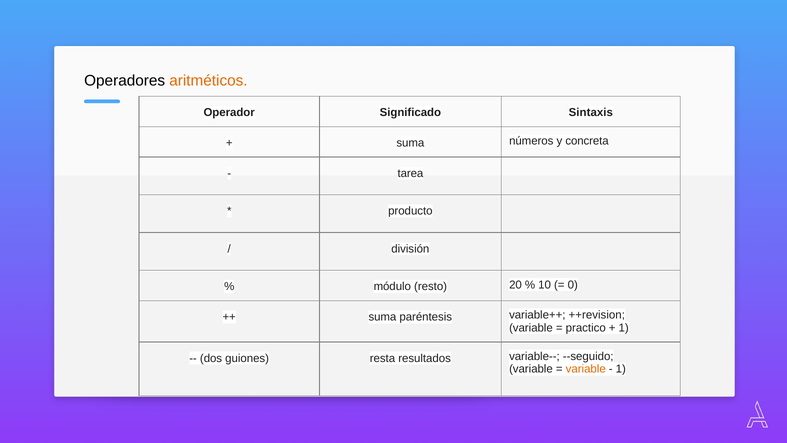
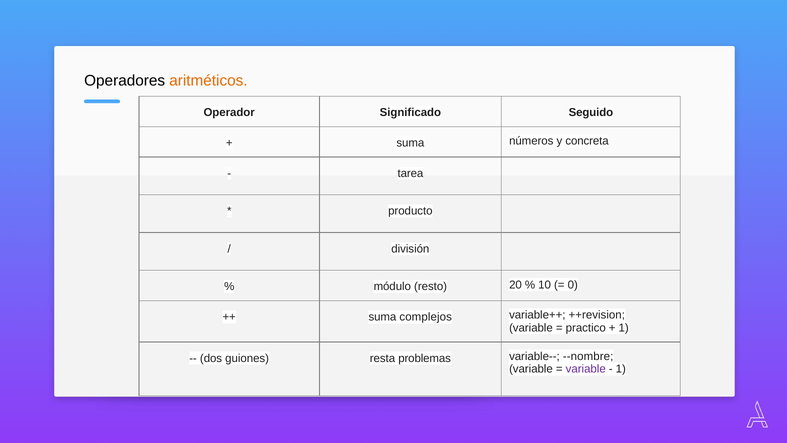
Sintaxis: Sintaxis -> Seguido
paréntesis: paréntesis -> complejos
resultados: resultados -> problemas
--seguido: --seguido -> --nombre
variable at (586, 369) colour: orange -> purple
